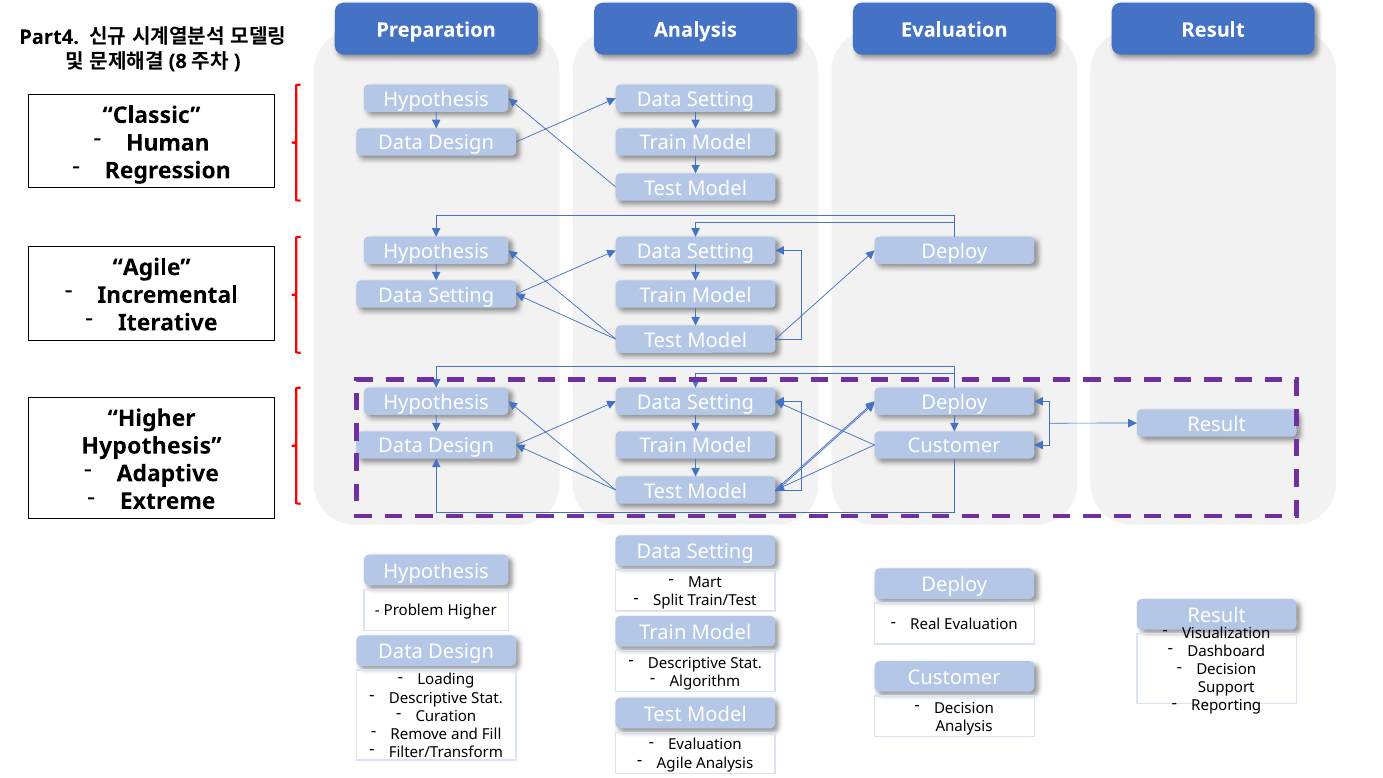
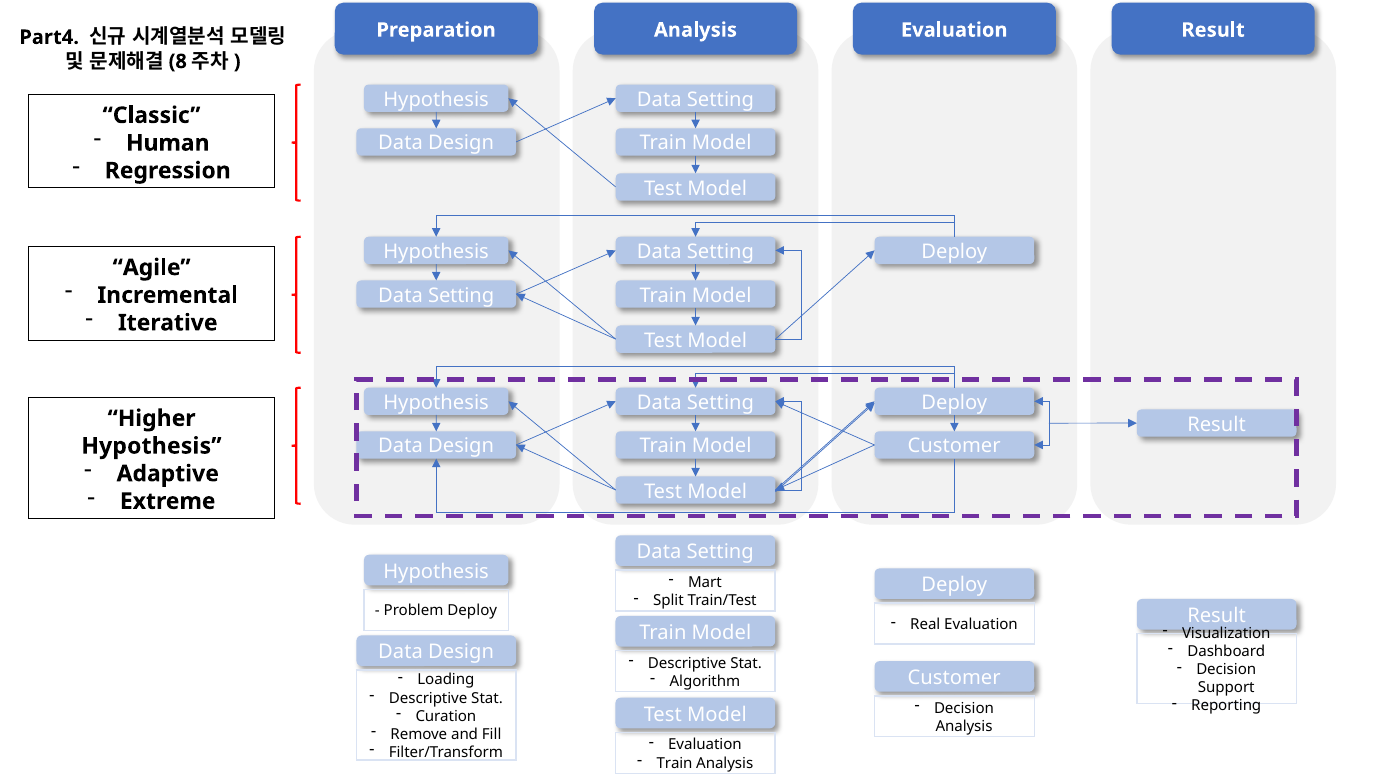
Problem Higher: Higher -> Deploy
Agile at (674, 763): Agile -> Train
